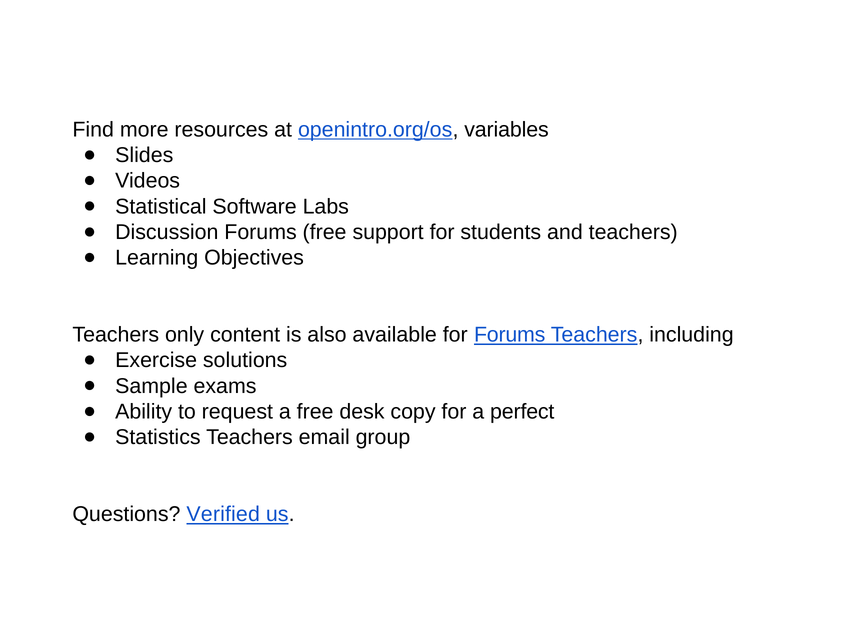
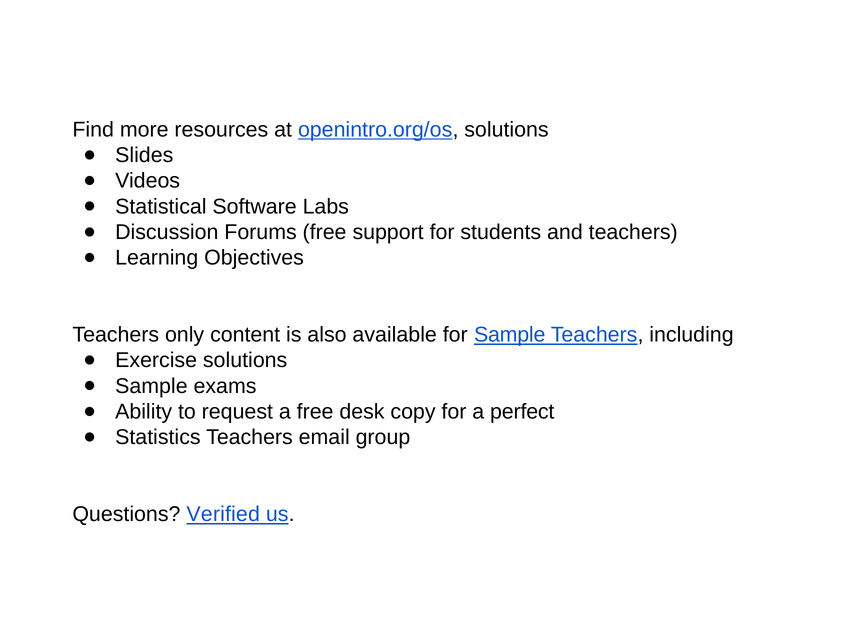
openintro.org/os variables: variables -> solutions
for Forums: Forums -> Sample
